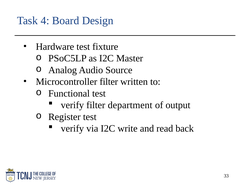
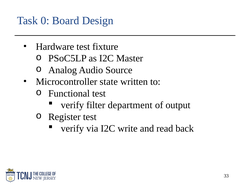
4: 4 -> 0
Microcontroller filter: filter -> state
